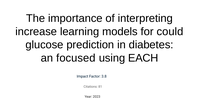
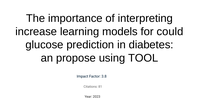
focused: focused -> propose
EACH: EACH -> TOOL
